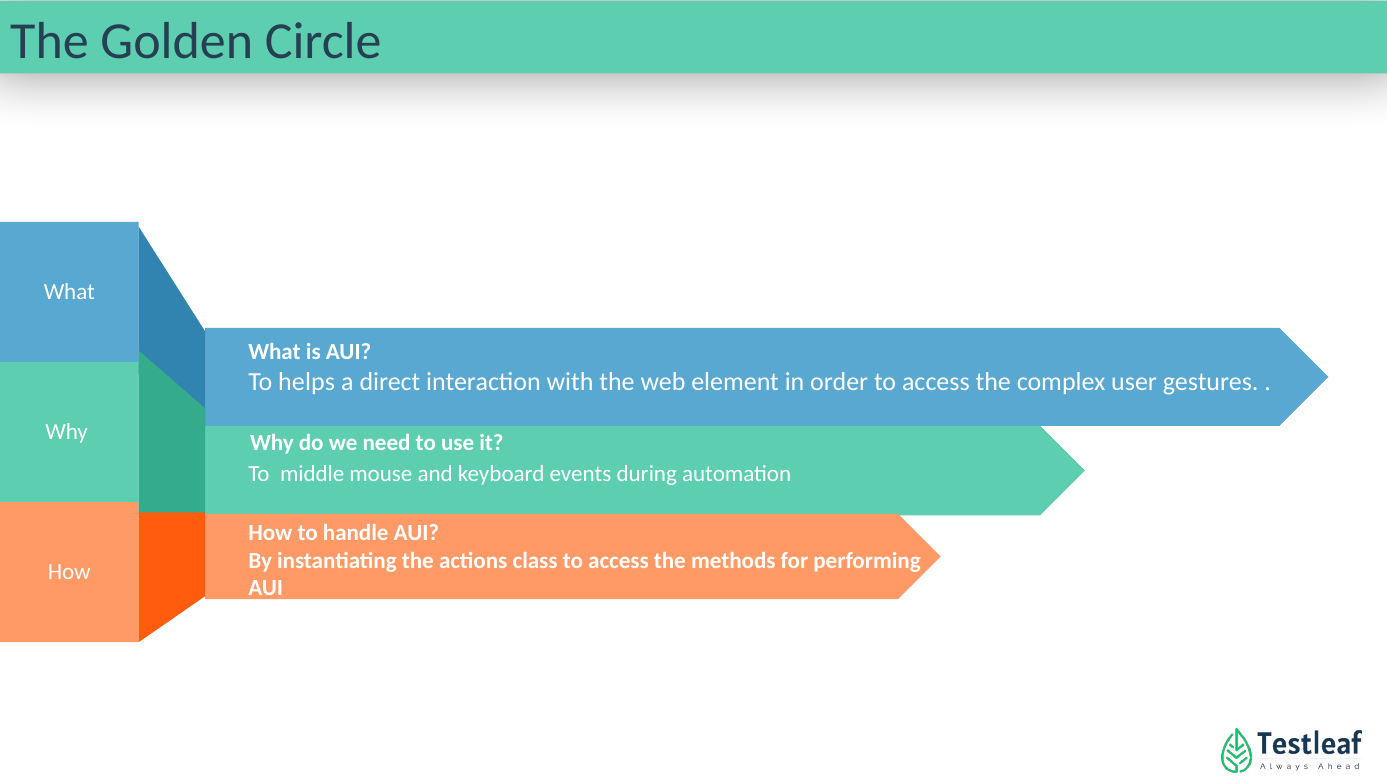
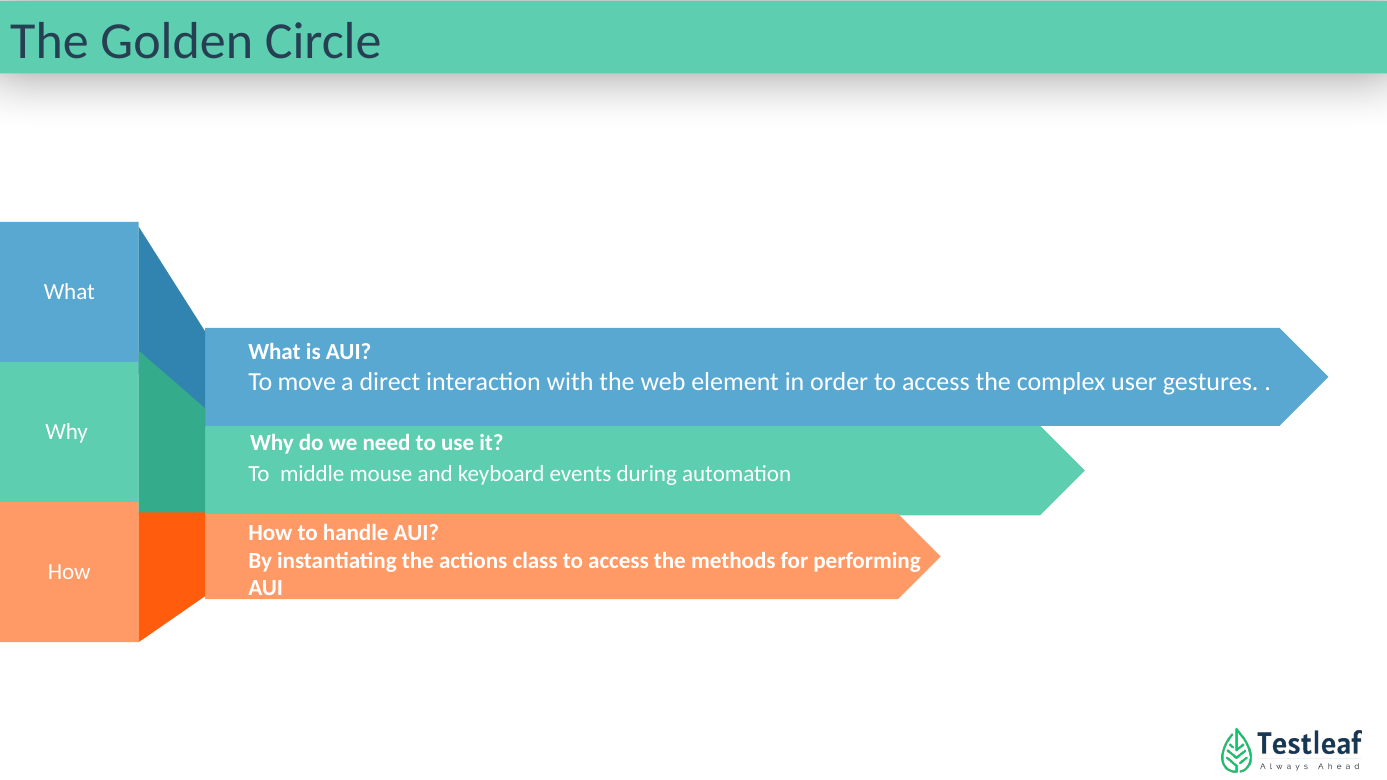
helps: helps -> move
